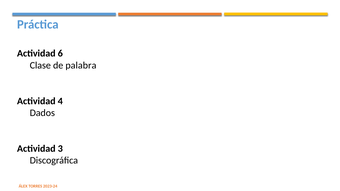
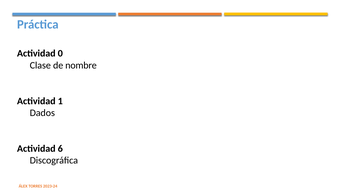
6: 6 -> 0
palabra: palabra -> nombre
4: 4 -> 1
3: 3 -> 6
